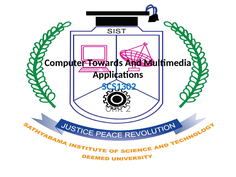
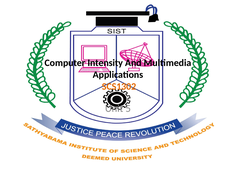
Towards: Towards -> Intensity
SCS1302 colour: blue -> orange
2: 2 -> 5
